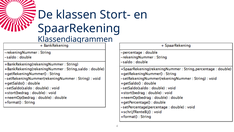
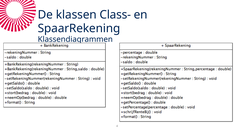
Stort-: Stort- -> Class-
